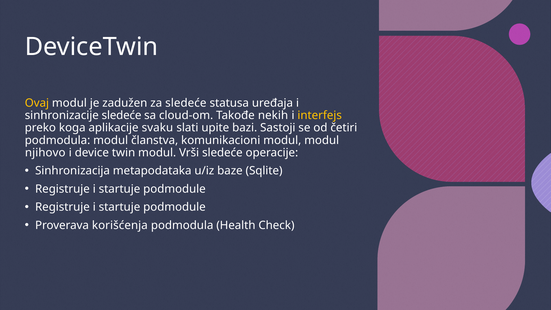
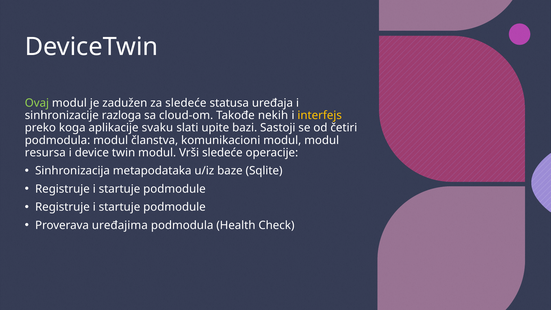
Ovaj colour: yellow -> light green
sinhronizacije sledeće: sledeće -> razloga
njihovo: njihovo -> resursa
korišćenja: korišćenja -> uređajima
